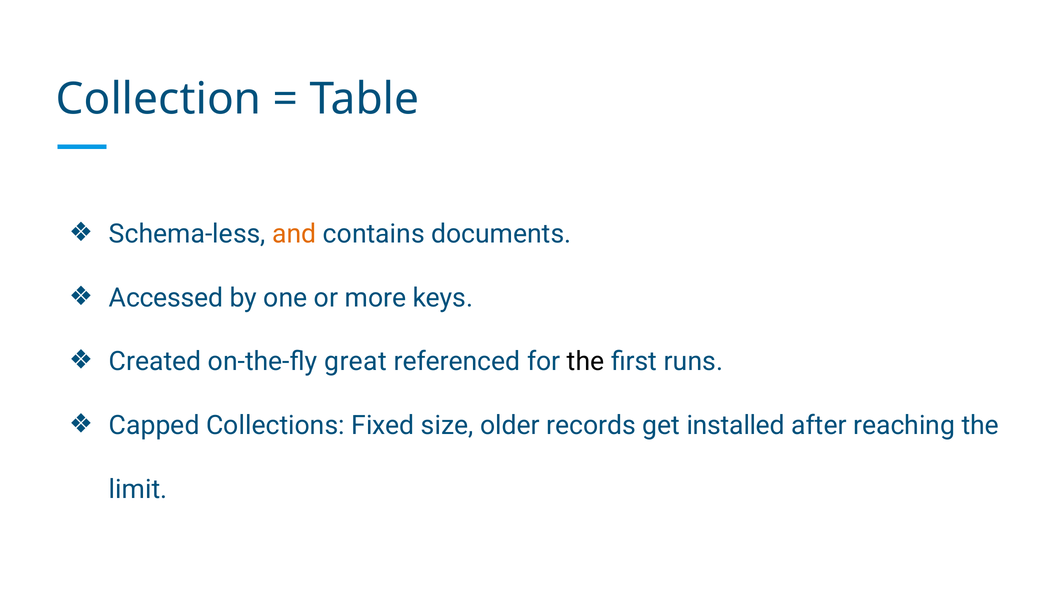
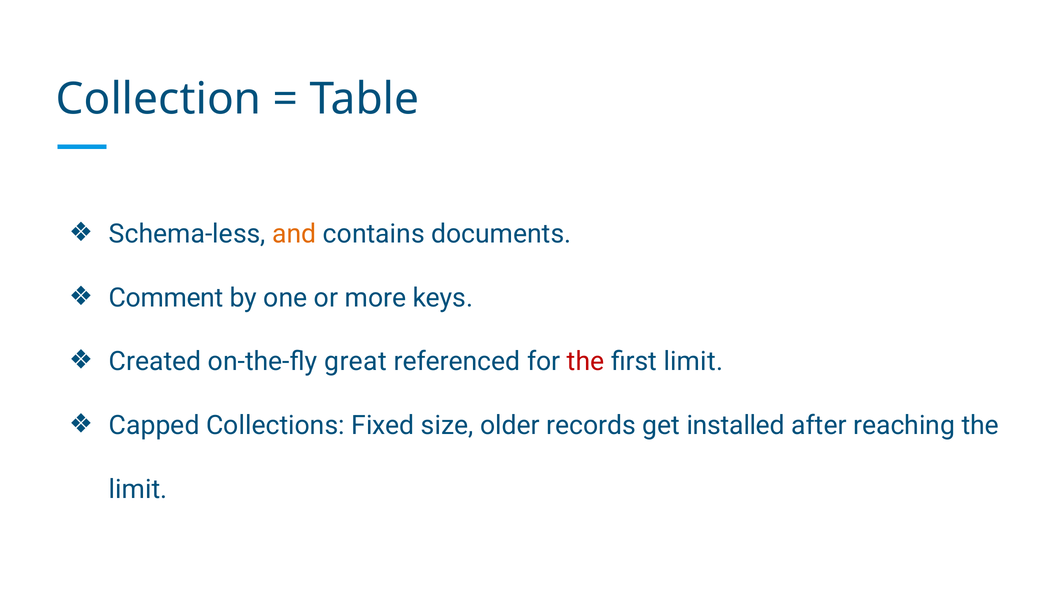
Accessed: Accessed -> Comment
the at (586, 361) colour: black -> red
first runs: runs -> limit
